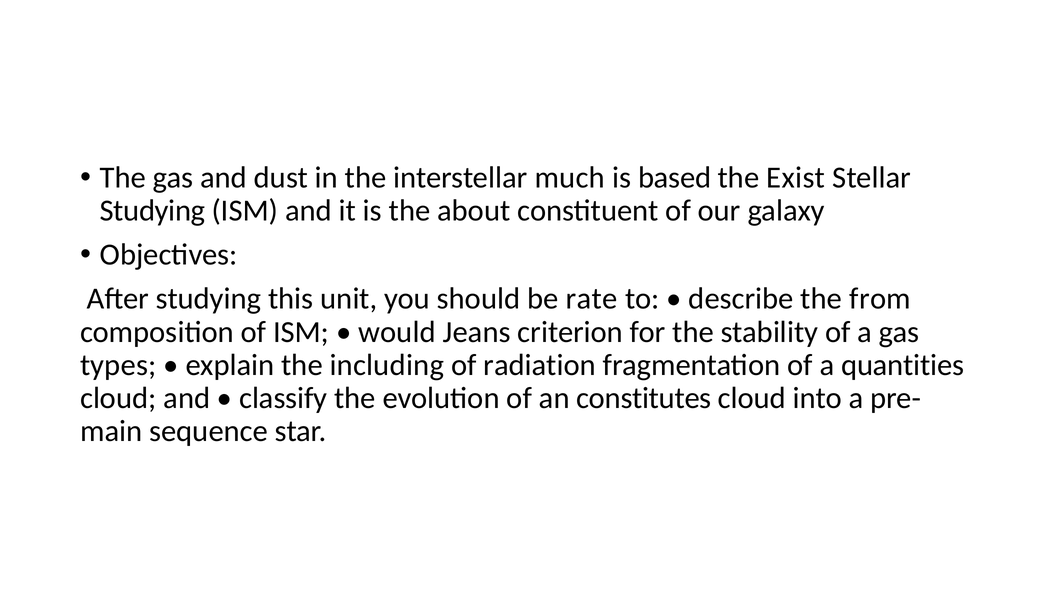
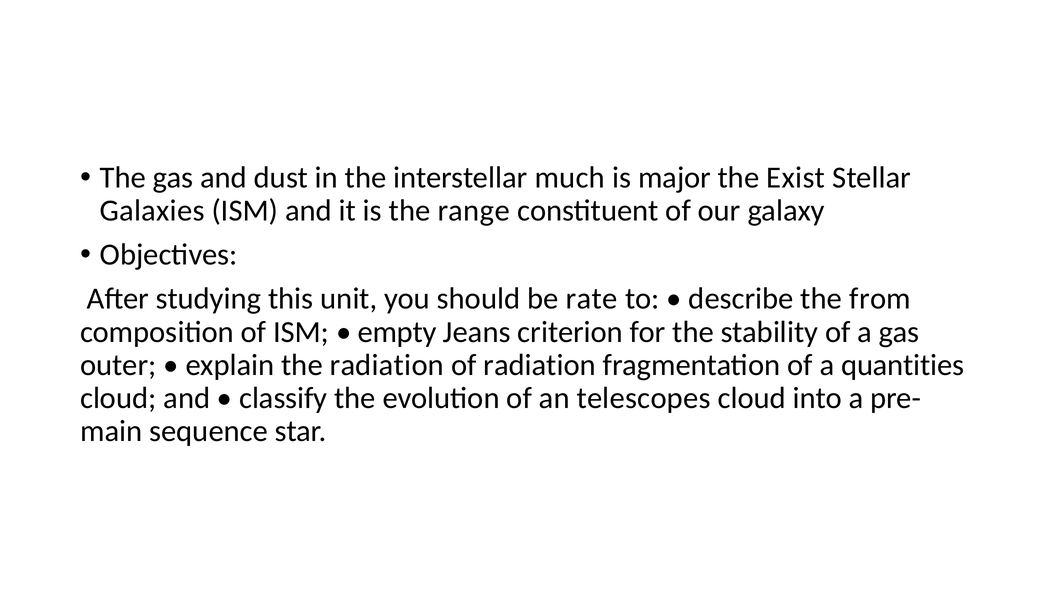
based: based -> major
Studying at (152, 211): Studying -> Galaxies
about: about -> range
would: would -> empty
types: types -> outer
the including: including -> radiation
constitutes: constitutes -> telescopes
